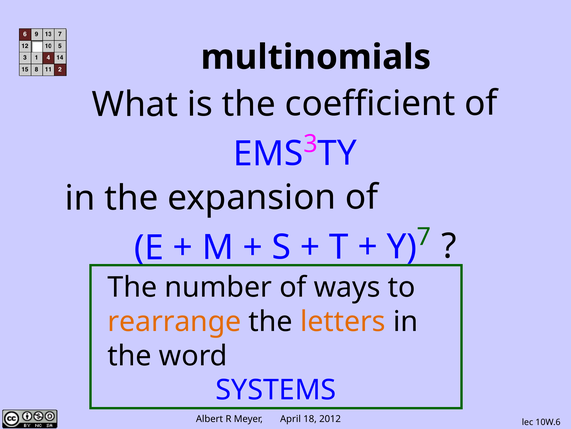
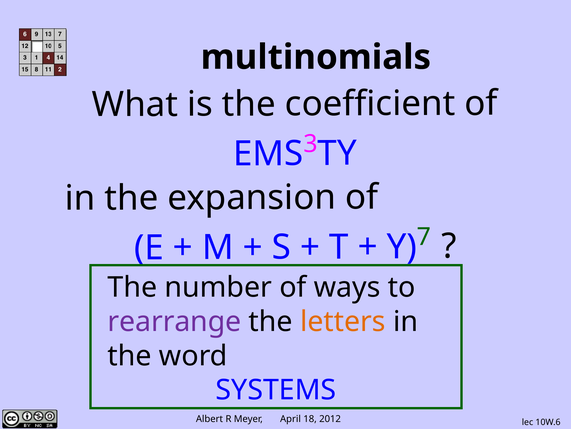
rearrange colour: orange -> purple
